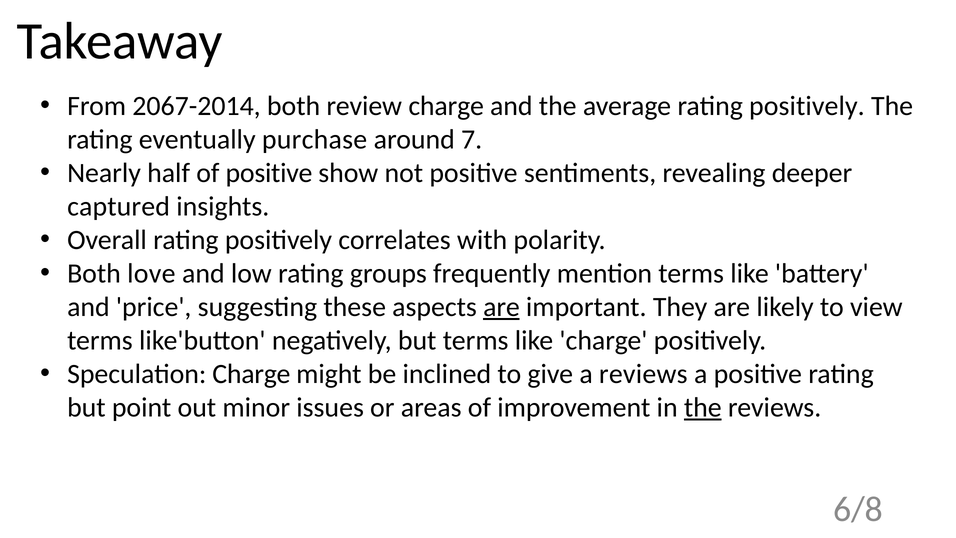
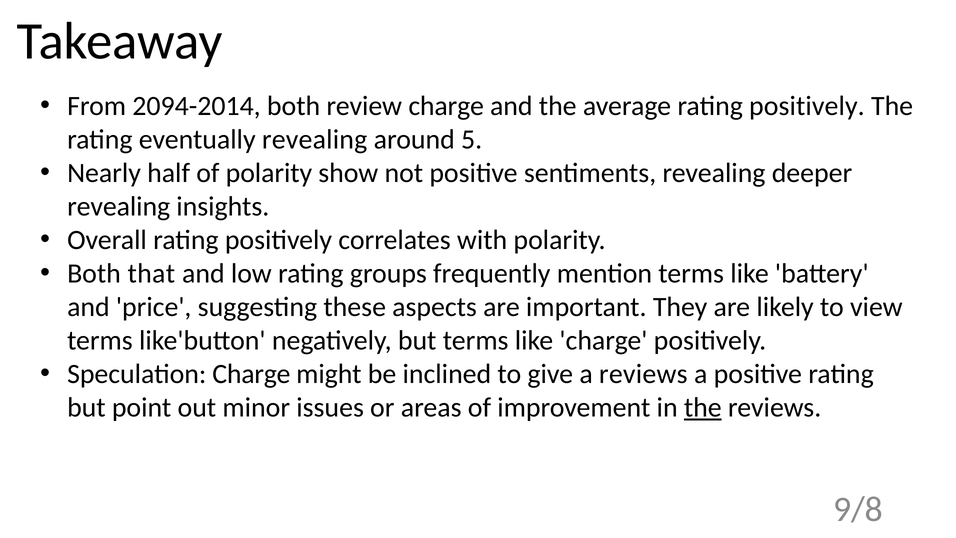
2067-2014: 2067-2014 -> 2094-2014
eventually purchase: purchase -> revealing
7: 7 -> 5
of positive: positive -> polarity
captured at (119, 206): captured -> revealing
love: love -> that
are at (502, 307) underline: present -> none
6/8: 6/8 -> 9/8
